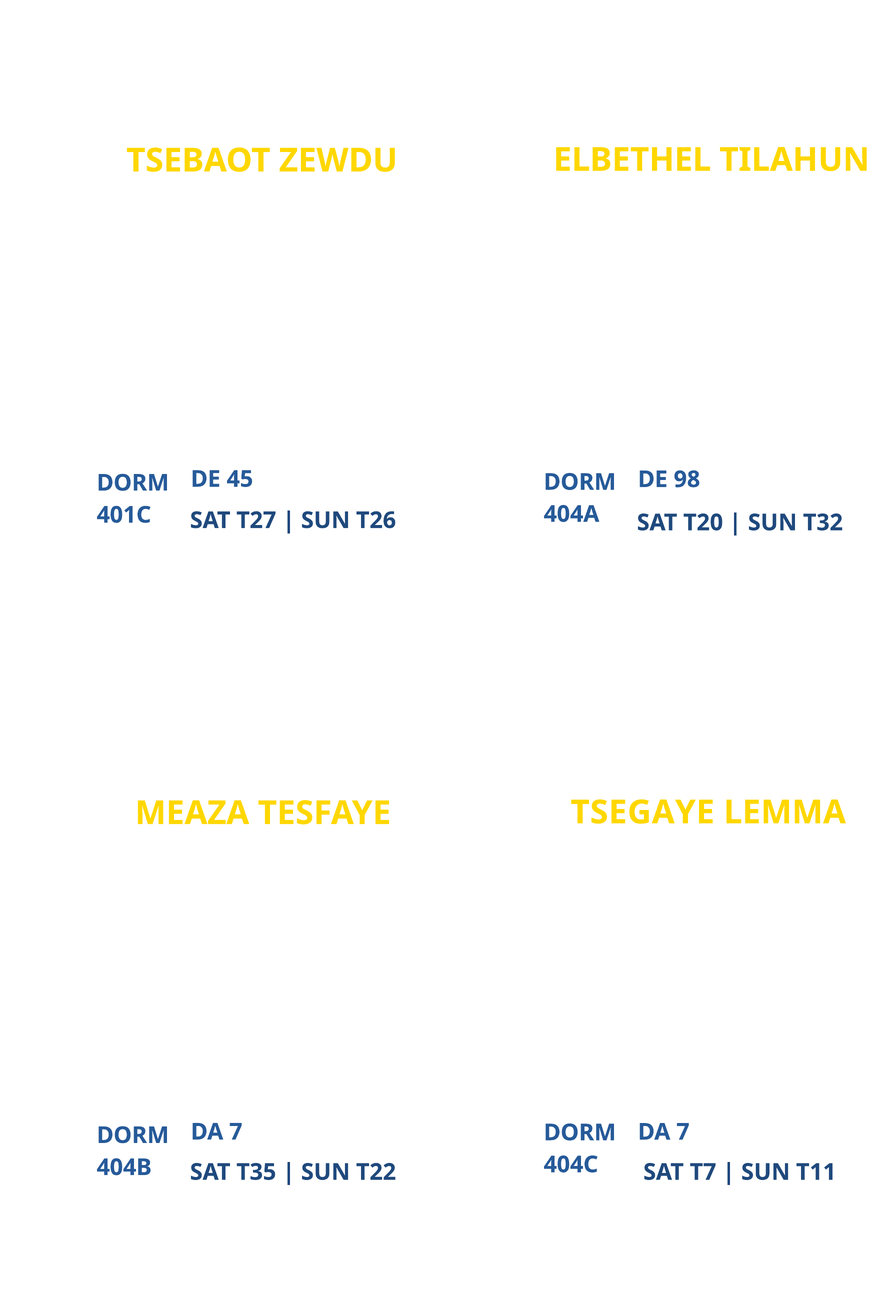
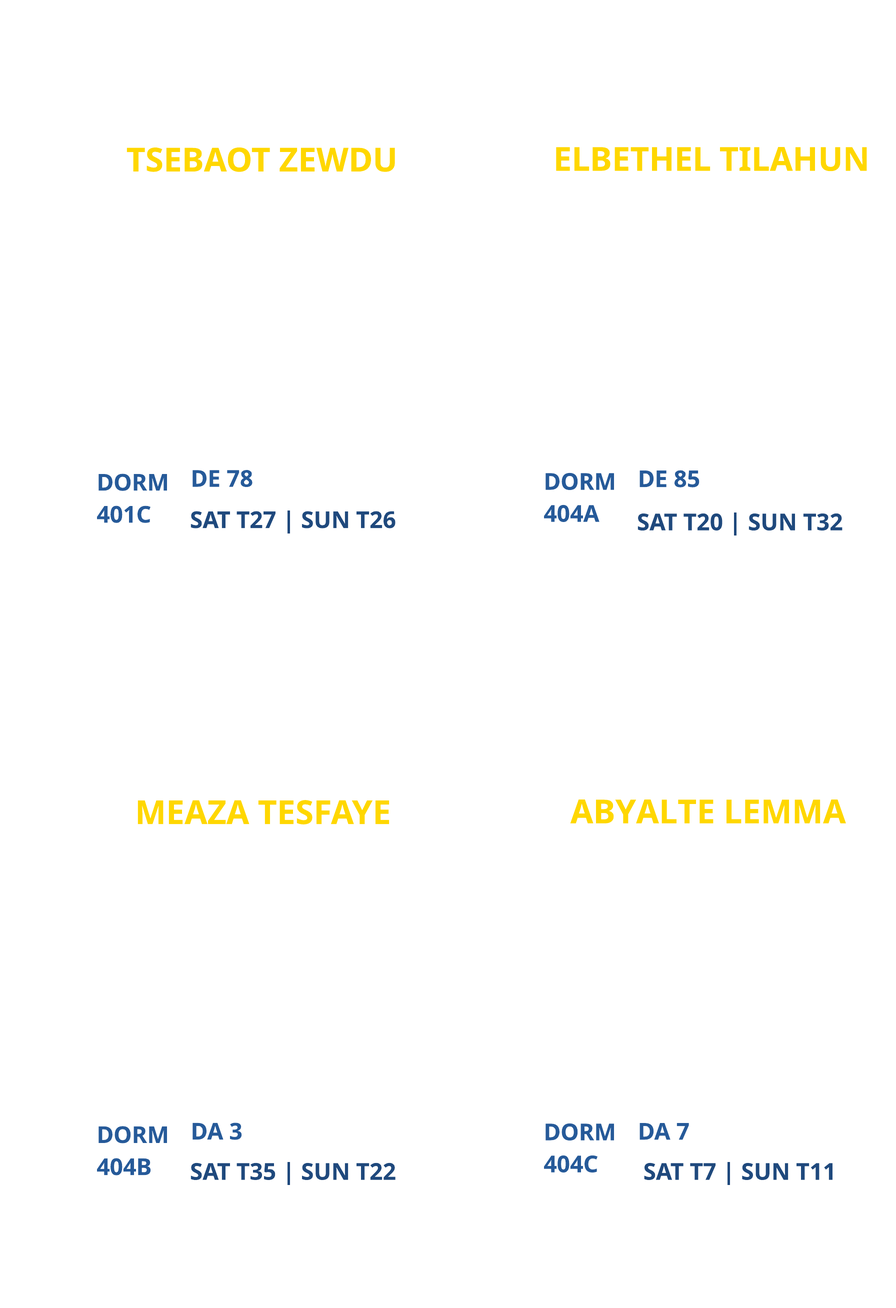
45: 45 -> 78
98: 98 -> 85
TSEGAYE: TSEGAYE -> ABYALTE
7 at (236, 1132): 7 -> 3
